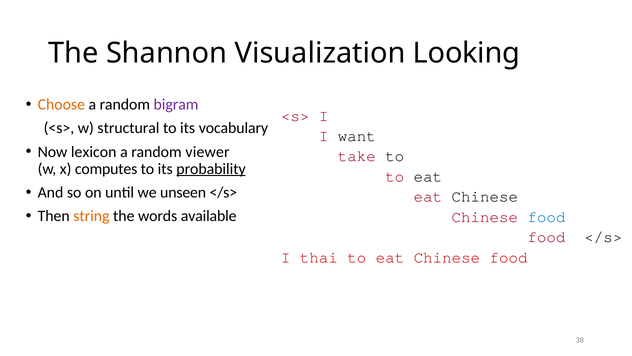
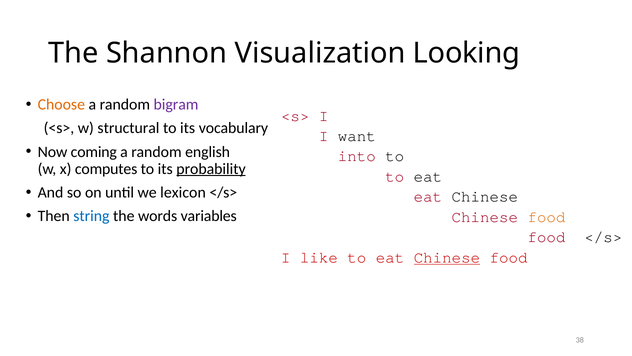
lexicon: lexicon -> coming
viewer: viewer -> english
take: take -> into
unseen: unseen -> lexicon
string colour: orange -> blue
available: available -> variables
food at (546, 217) colour: blue -> orange
thai: thai -> like
Chinese at (447, 257) underline: none -> present
